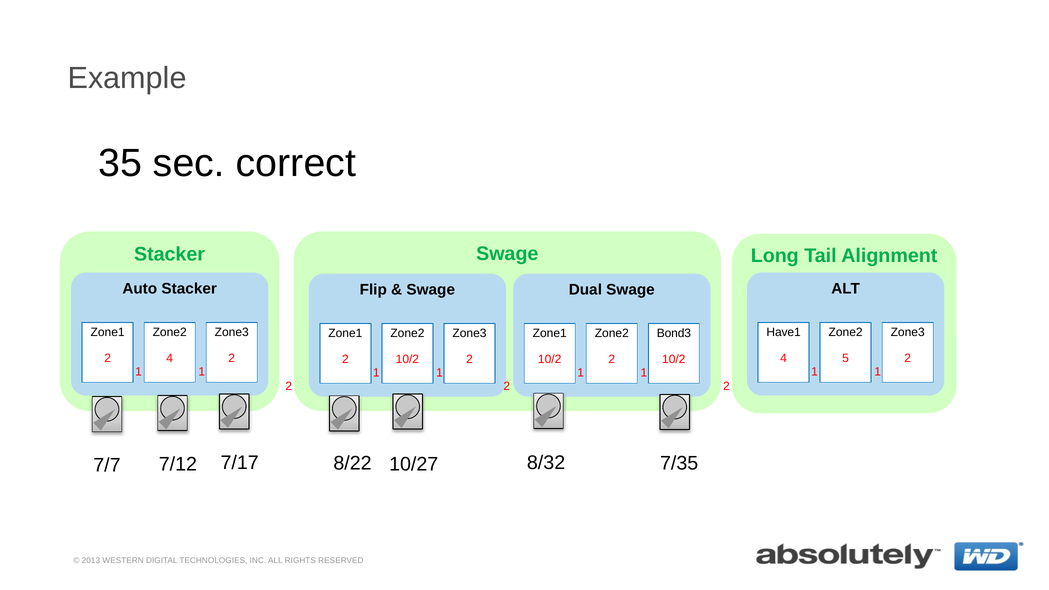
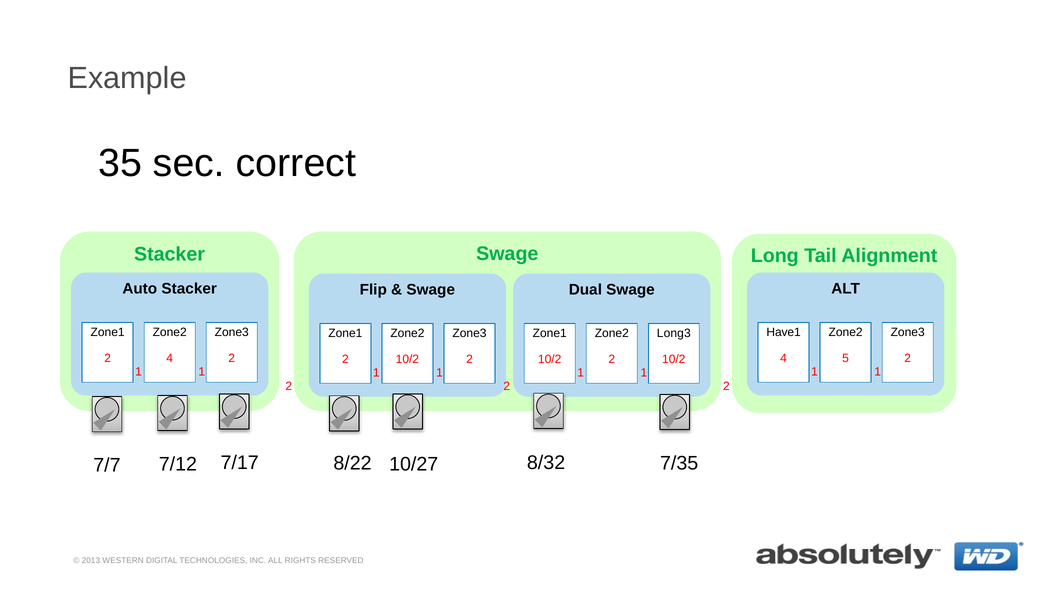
Bond3: Bond3 -> Long3
